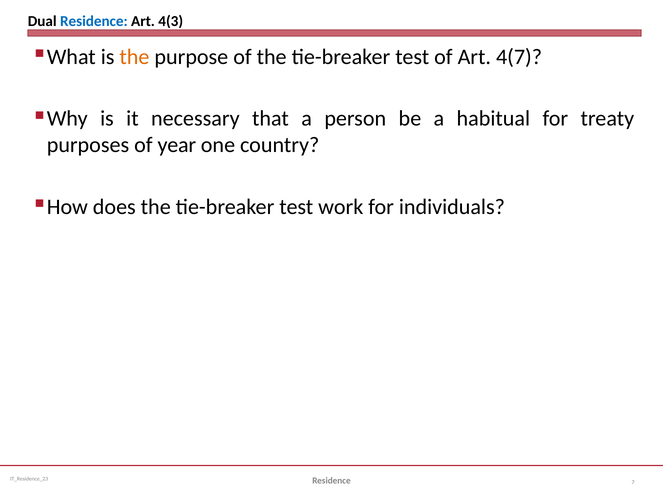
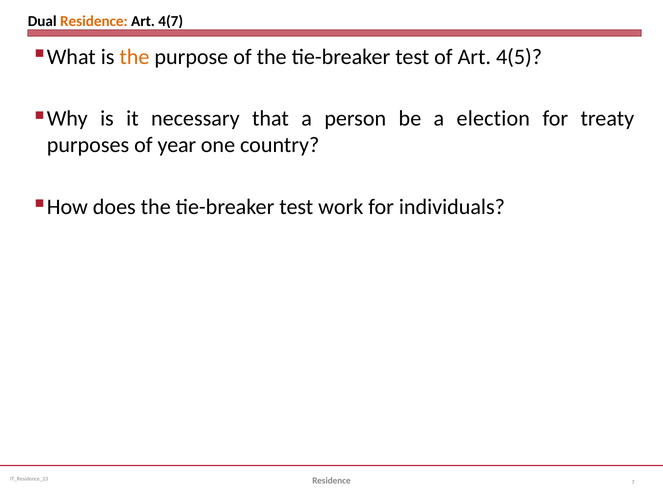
Residence at (94, 21) colour: blue -> orange
4(3: 4(3 -> 4(7
4(7: 4(7 -> 4(5
habitual: habitual -> election
